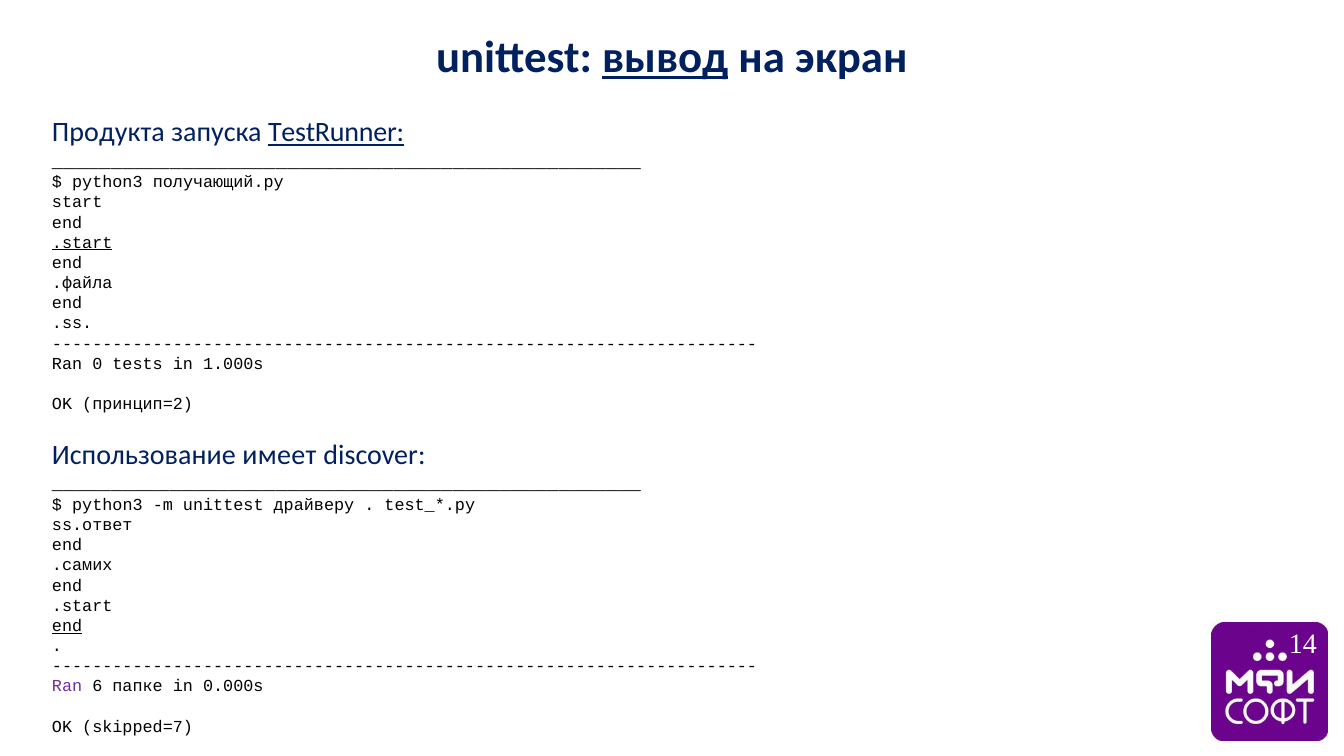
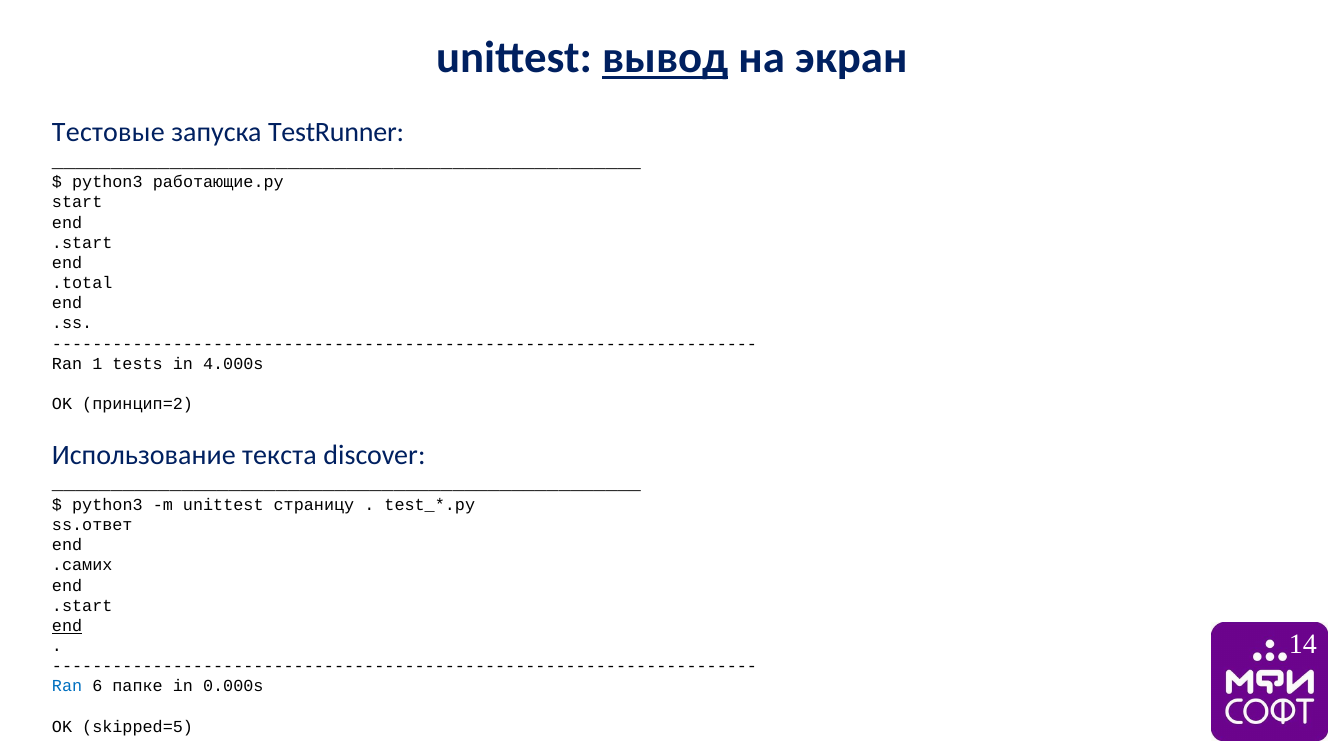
Продукта: Продукта -> Тестовые
TestRunner underline: present -> none
получающий.py: получающий.py -> работающие.py
.start at (82, 243) underline: present -> none
.файла: .файла -> .total
0: 0 -> 1
1.000s: 1.000s -> 4.000s
имеет: имеет -> текста
драйверу: драйверу -> страницу
Ran at (67, 686) colour: purple -> blue
skipped=7: skipped=7 -> skipped=5
